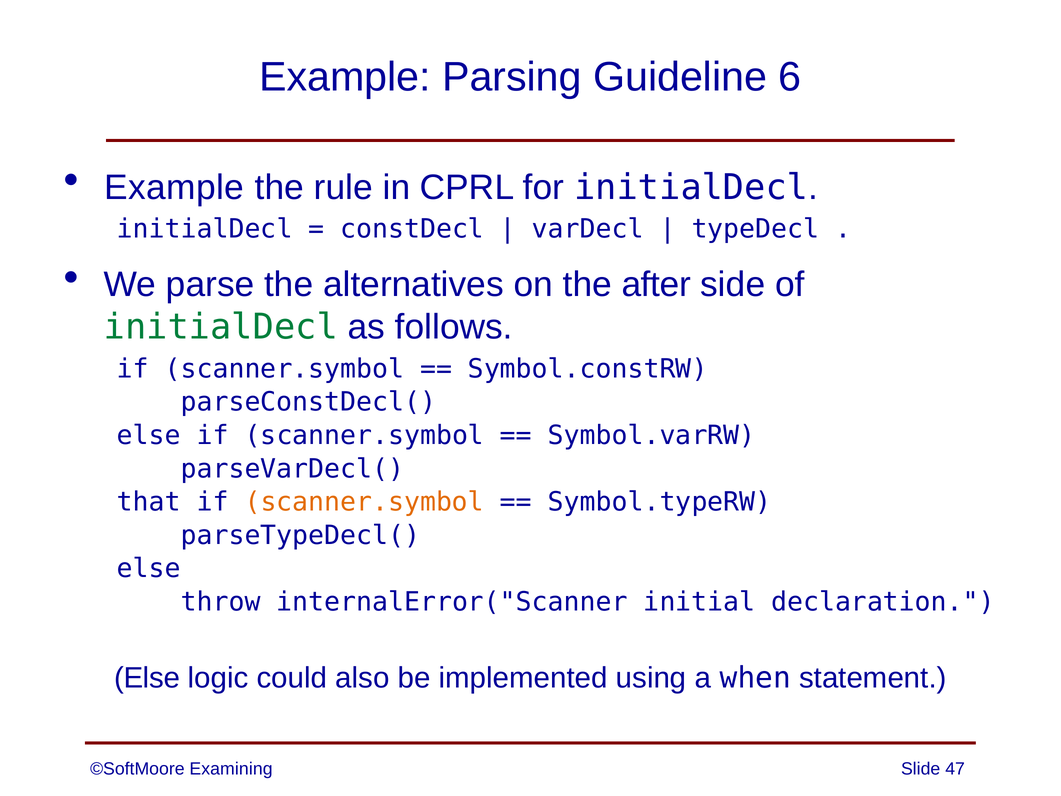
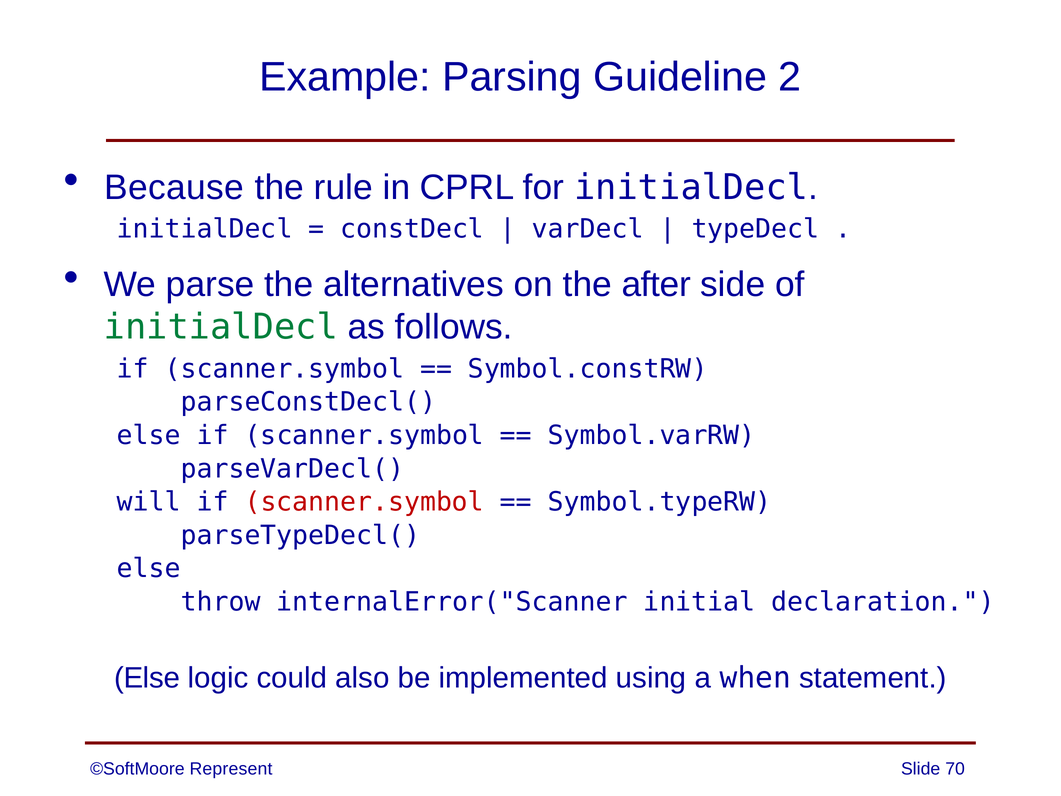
6: 6 -> 2
Example at (174, 187): Example -> Because
that: that -> will
scanner.symbol at (364, 502) colour: orange -> red
Examining: Examining -> Represent
47: 47 -> 70
